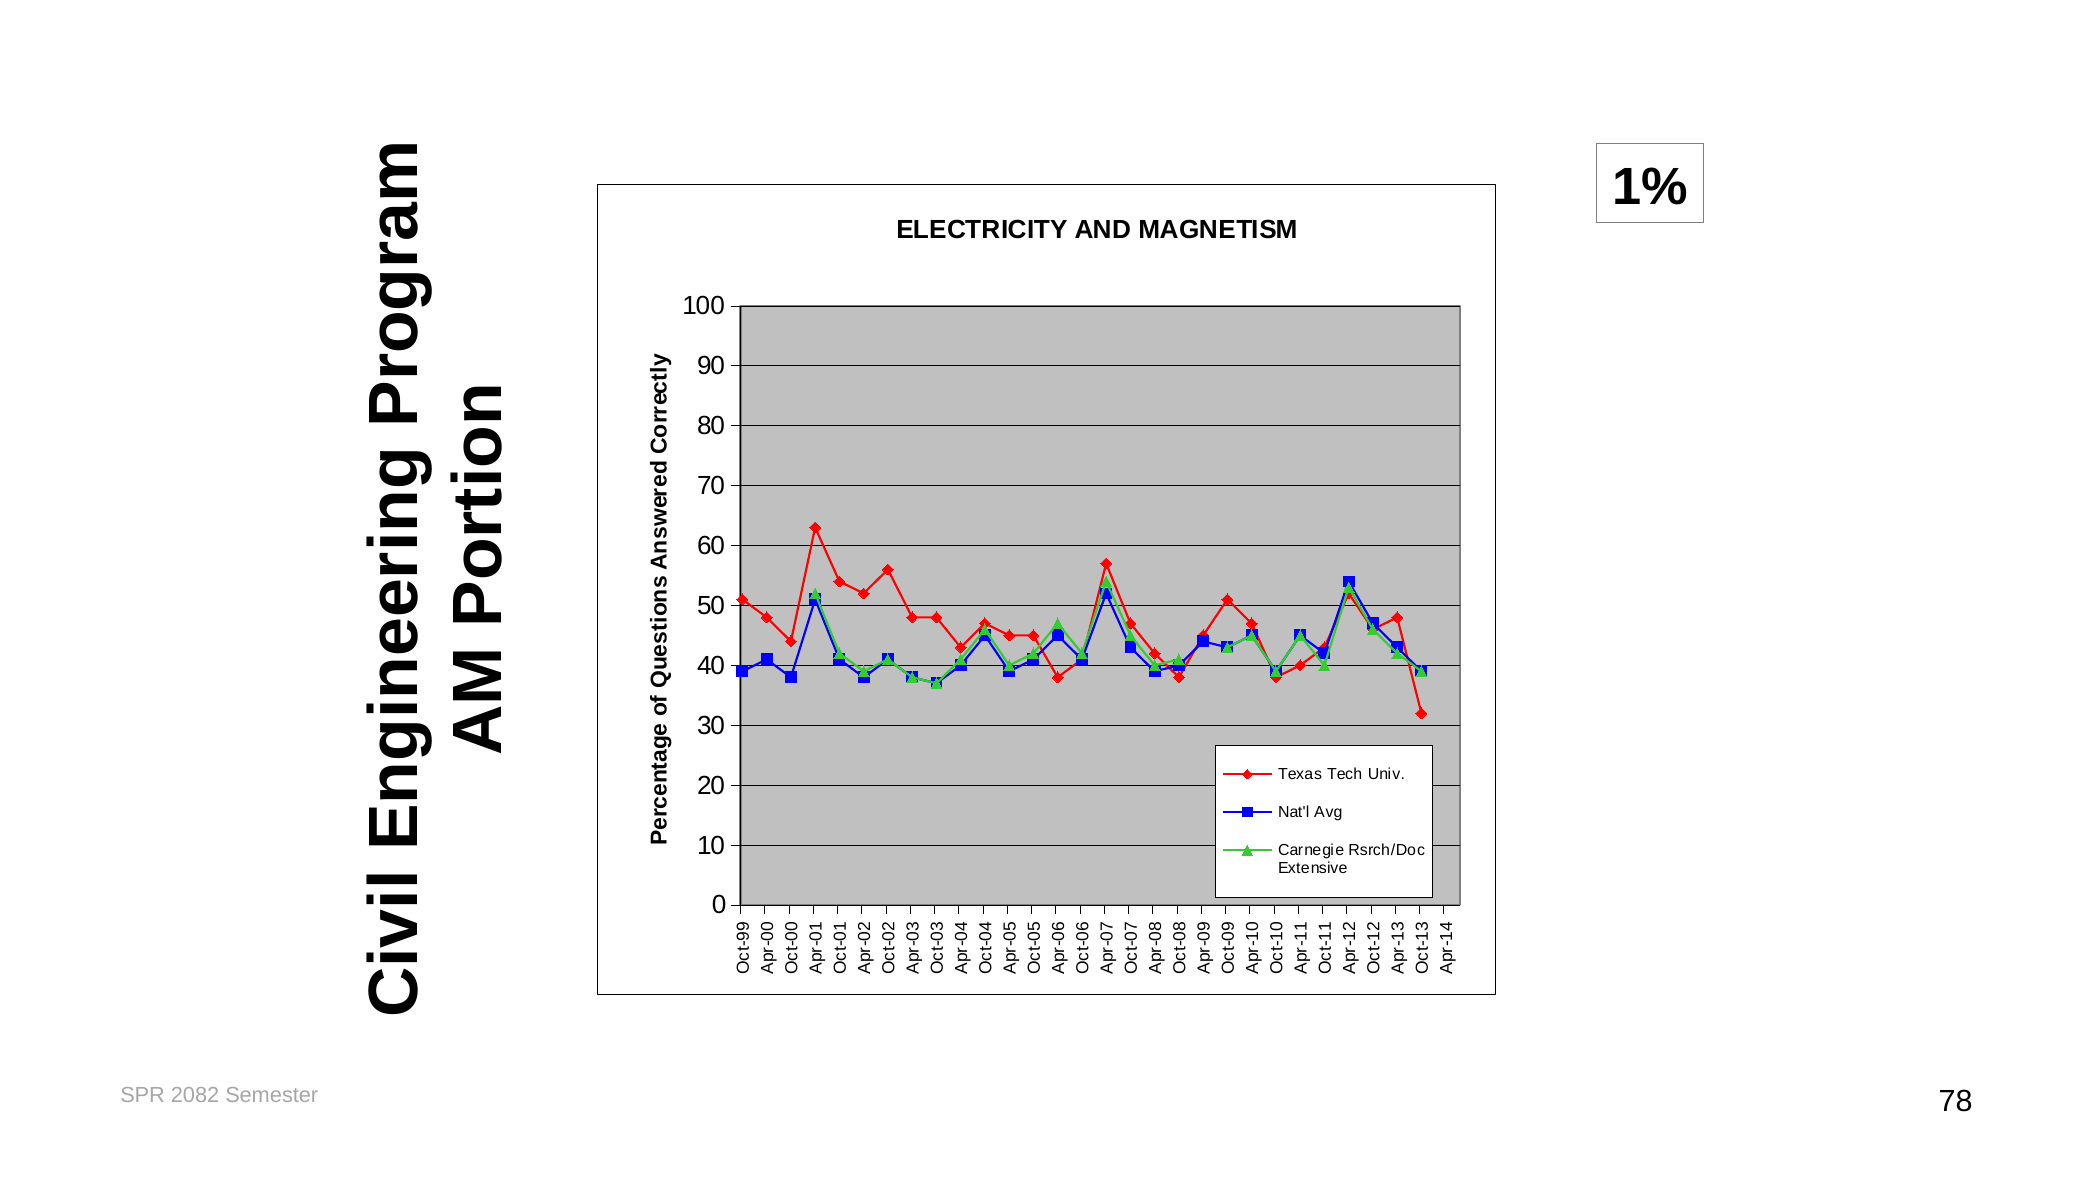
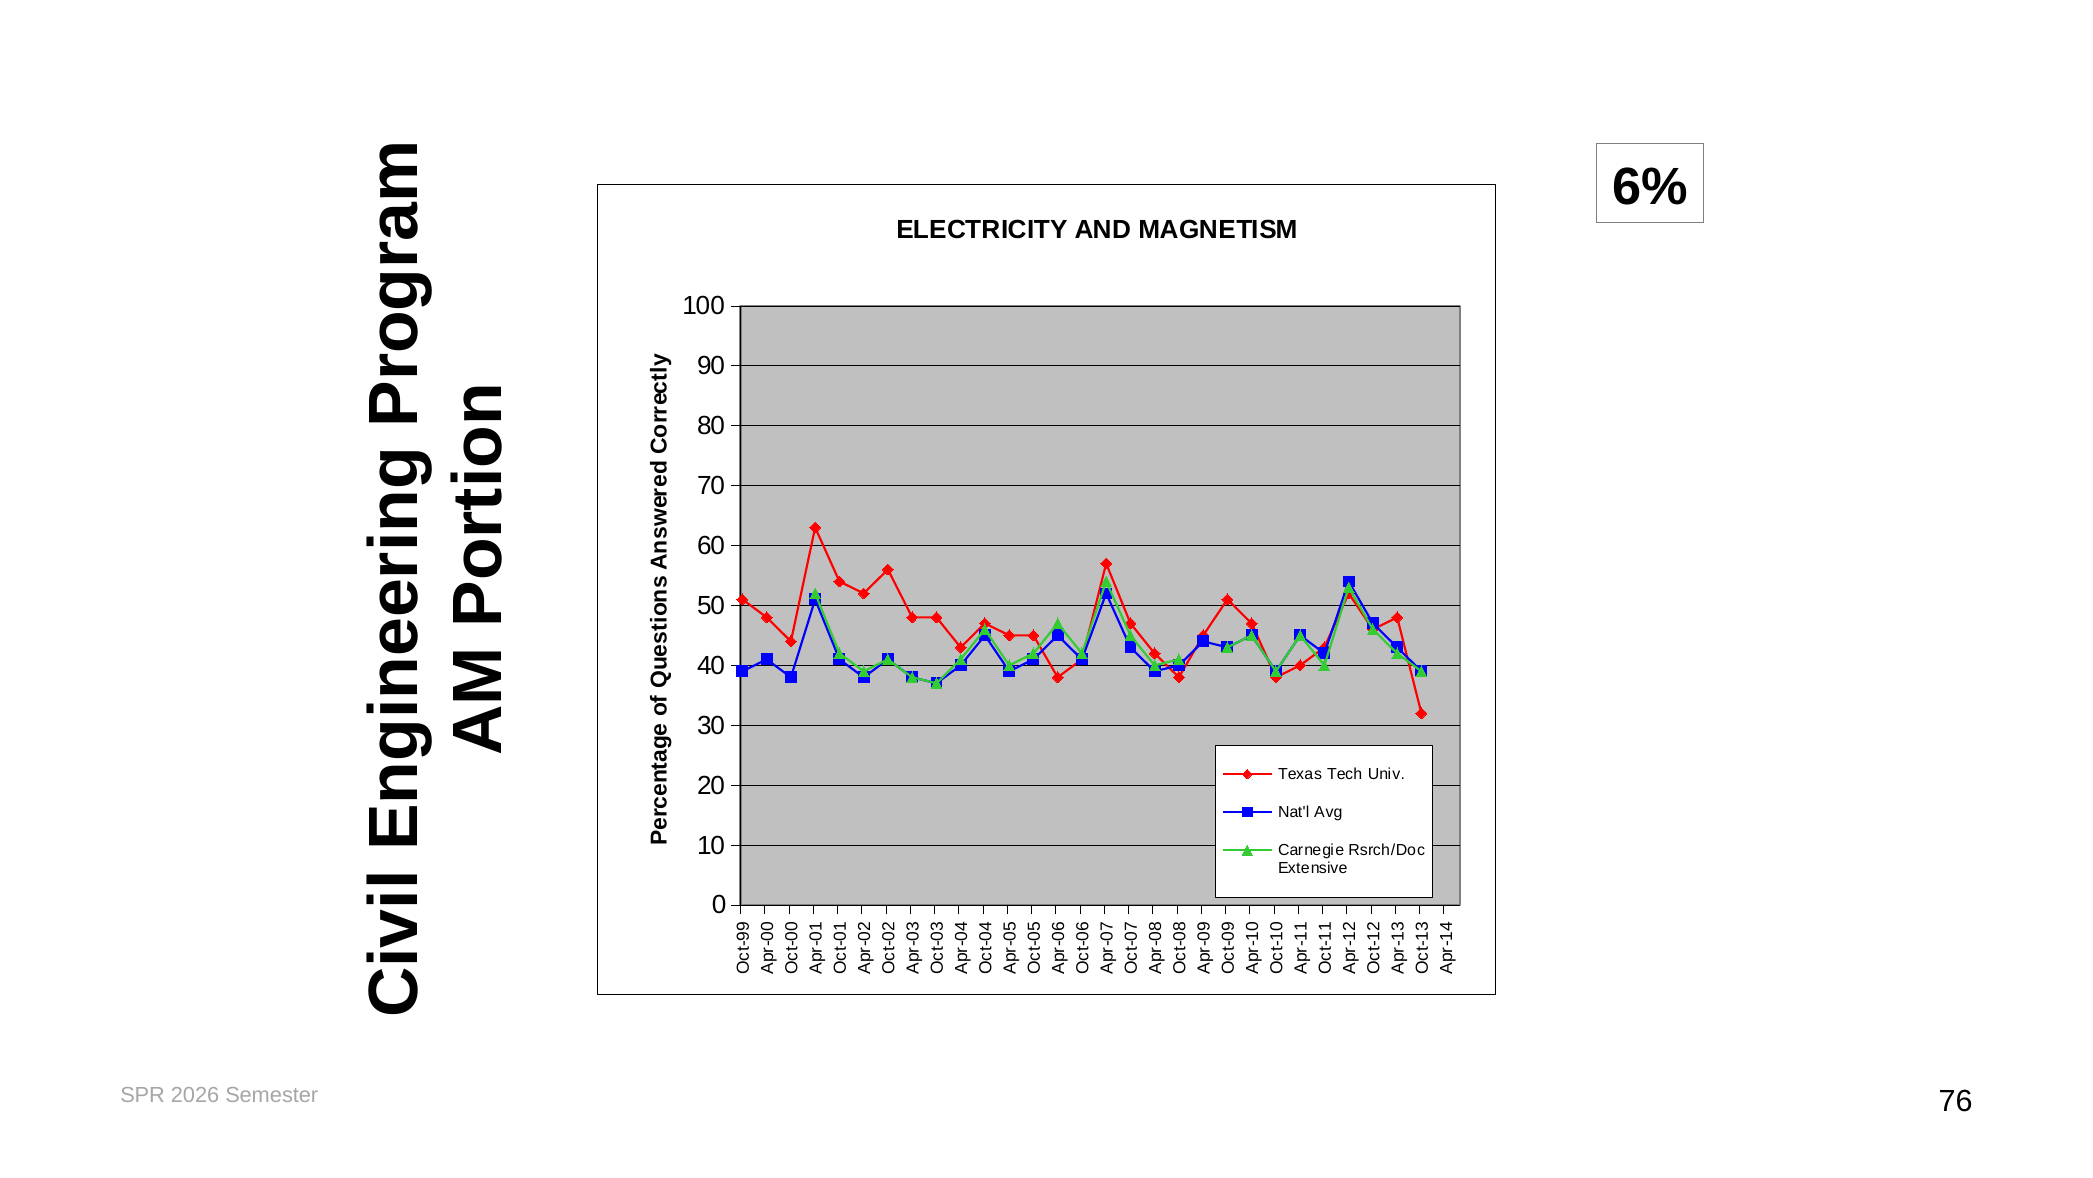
1%: 1% -> 6%
2082: 2082 -> 2026
78: 78 -> 76
